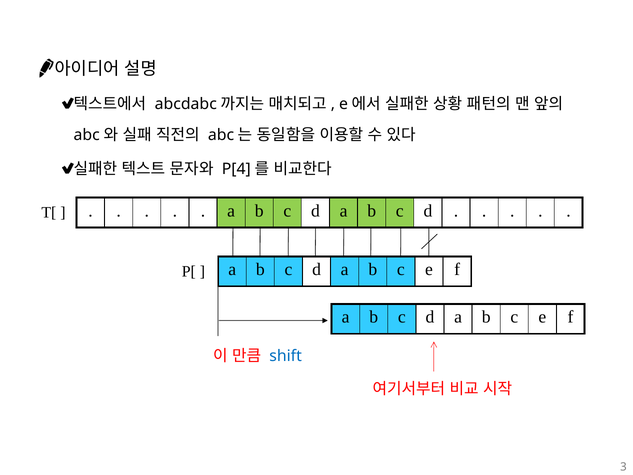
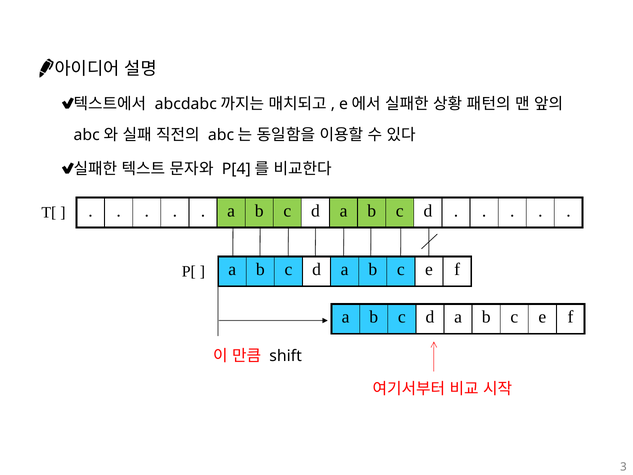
shift colour: blue -> black
